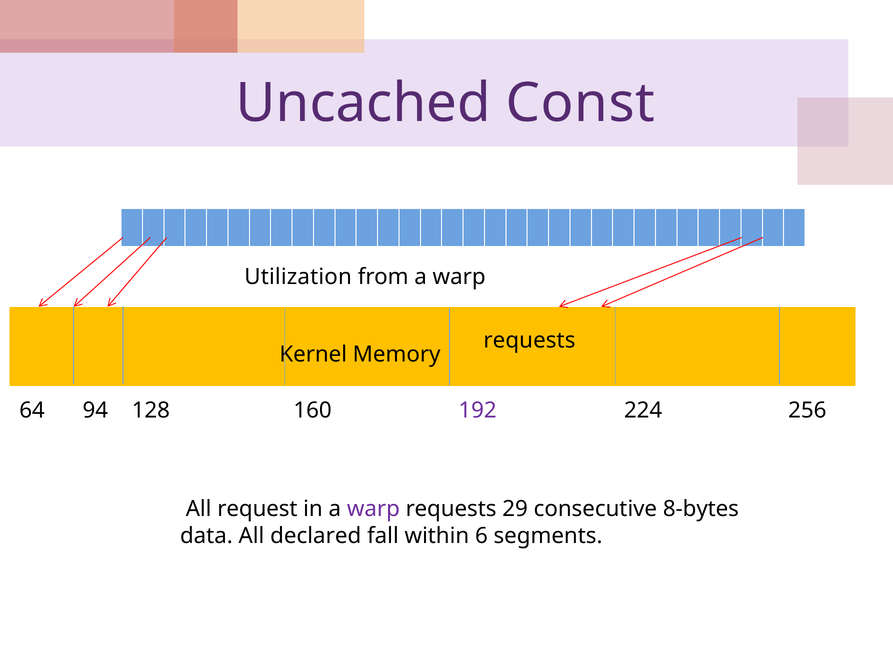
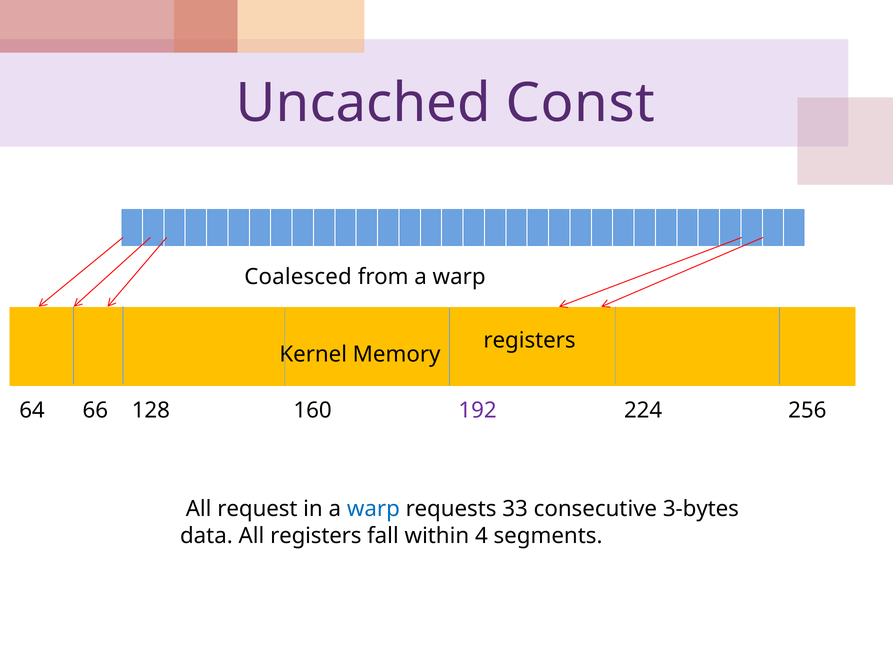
Utilization: Utilization -> Coalesced
requests at (529, 340): requests -> registers
94: 94 -> 66
warp at (373, 509) colour: purple -> blue
29: 29 -> 33
8-bytes: 8-bytes -> 3-bytes
All declared: declared -> registers
6: 6 -> 4
